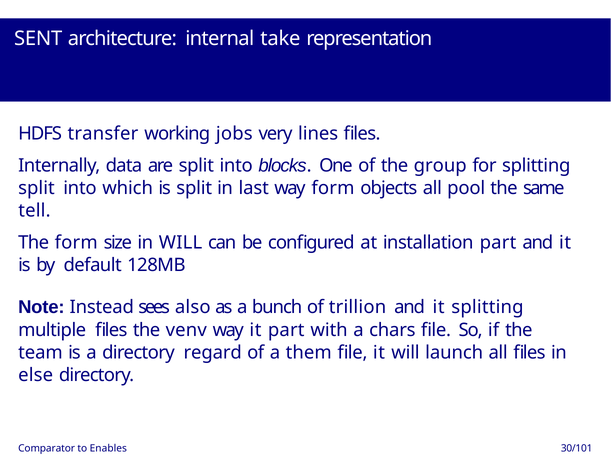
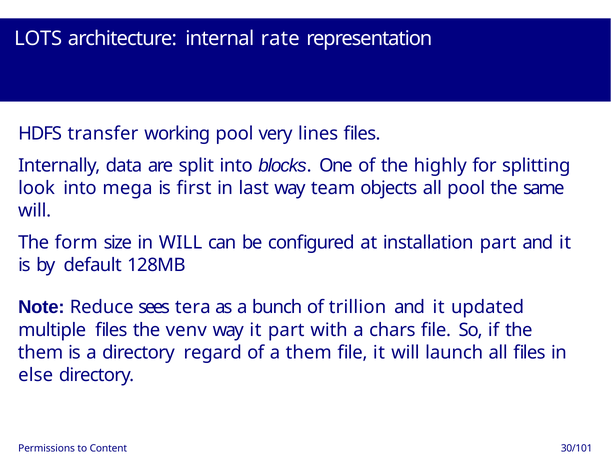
SENT: SENT -> LOTS
take: take -> rate
working jobs: jobs -> pool
group: group -> highly
split at (36, 188): split -> look
which: which -> mega
is split: split -> first
way form: form -> team
tell at (34, 211): tell -> will
Instead: Instead -> Reduce
also: also -> tera
it splitting: splitting -> updated
team at (40, 352): team -> them
Comparator: Comparator -> Permissions
Enables: Enables -> Content
